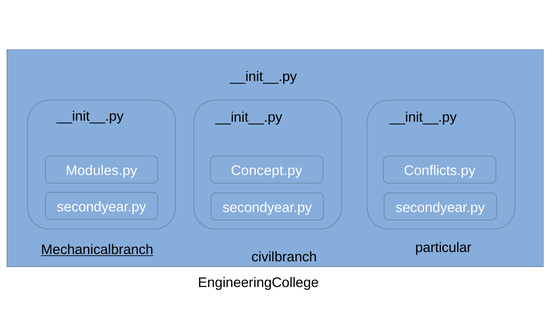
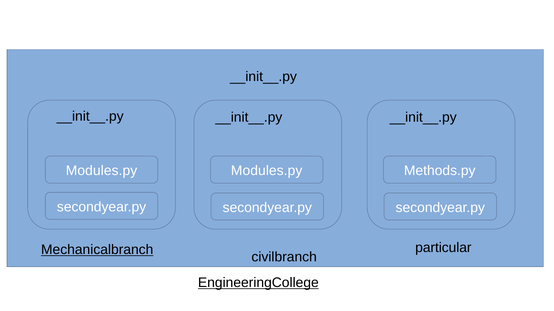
Concept.py at (267, 171): Concept.py -> Modules.py
Conflicts.py: Conflicts.py -> Methods.py
EngineeringCollege underline: none -> present
